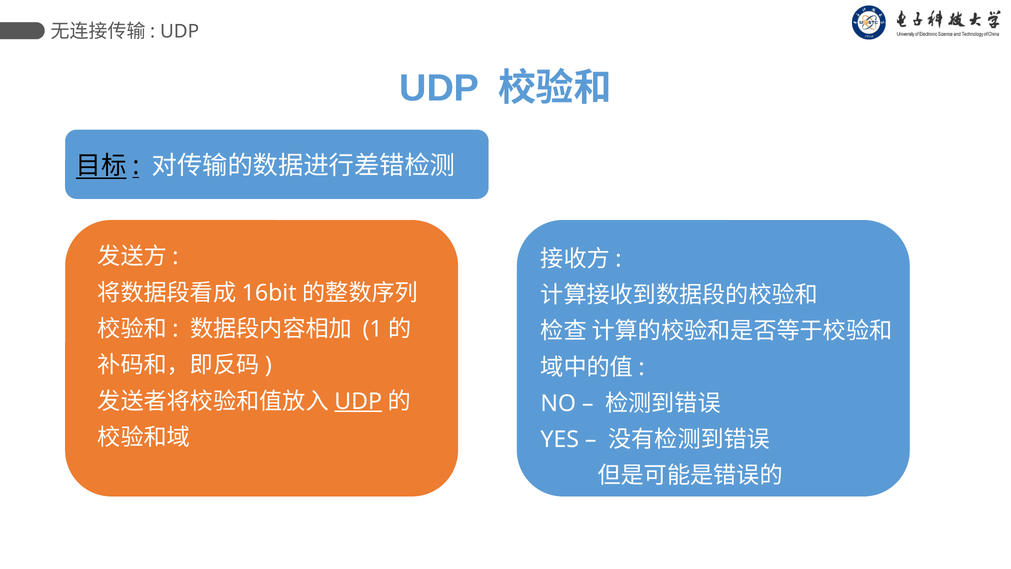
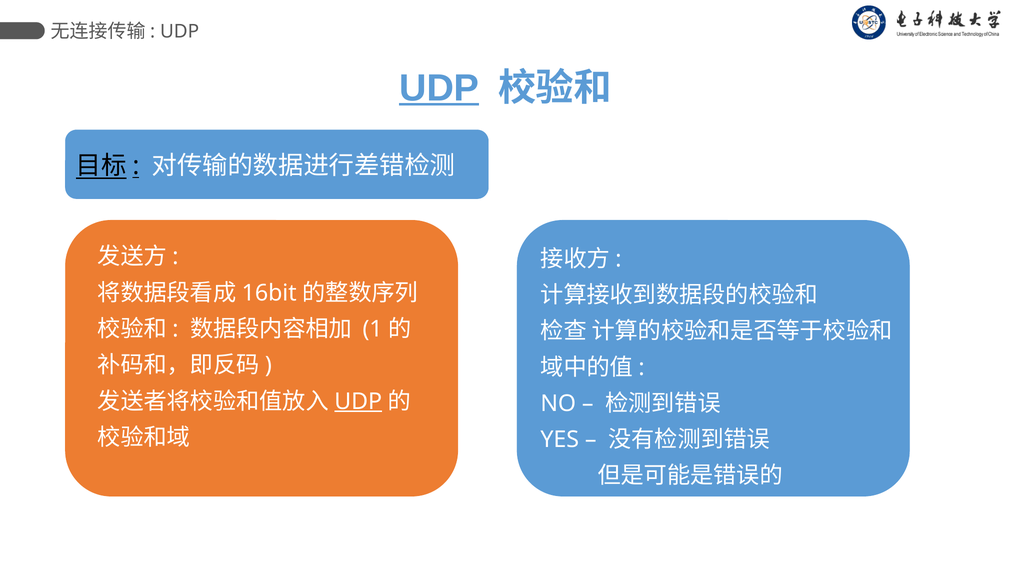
UDP at (439, 88) underline: none -> present
